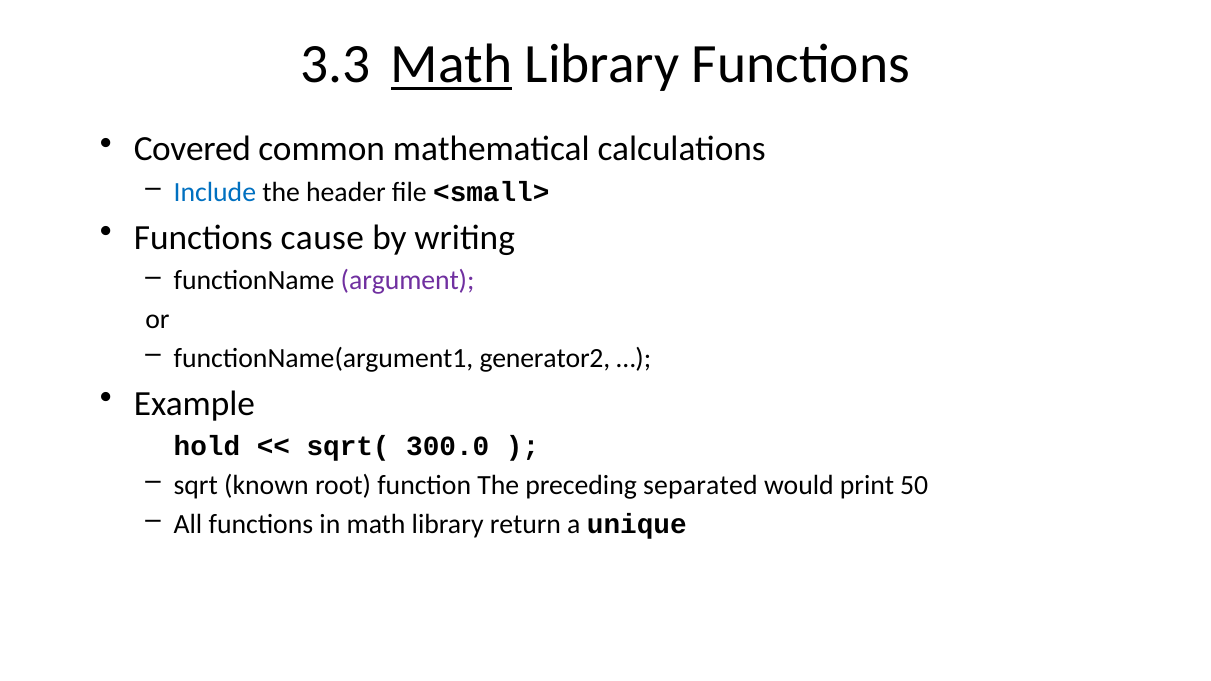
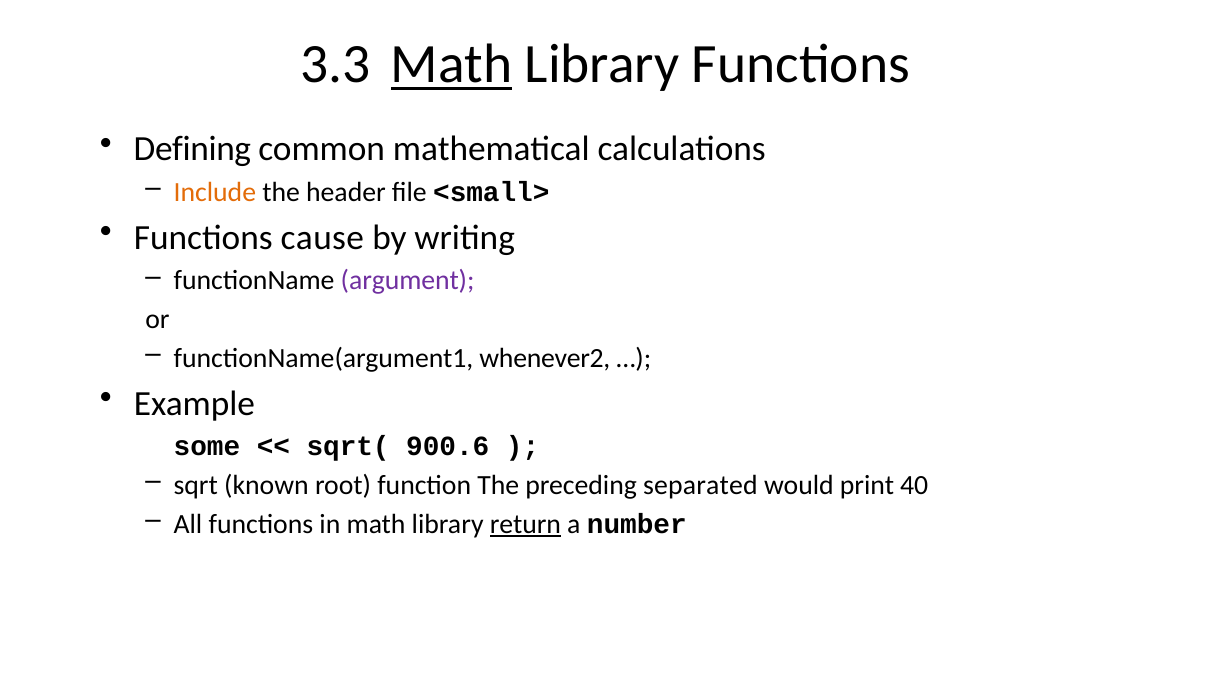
Covered: Covered -> Defining
Include colour: blue -> orange
generator2: generator2 -> whenever2
hold: hold -> some
300.0: 300.0 -> 900.6
50: 50 -> 40
return underline: none -> present
unique: unique -> number
